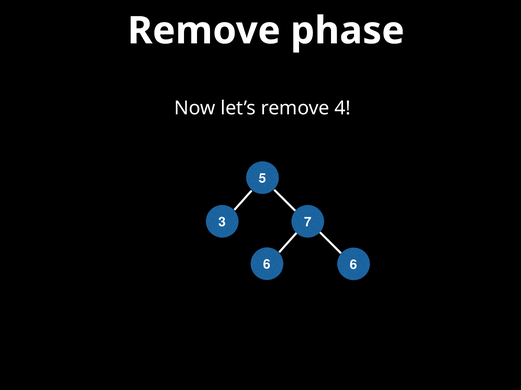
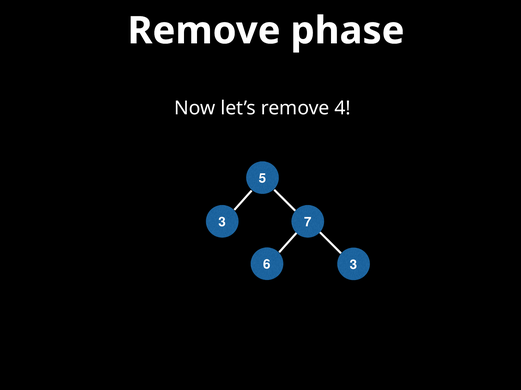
6 at (354, 265): 6 -> 3
